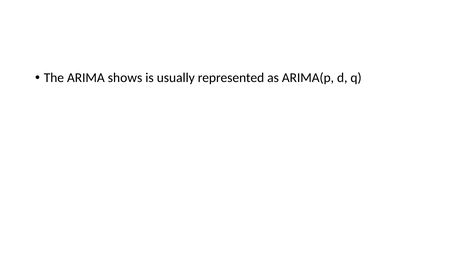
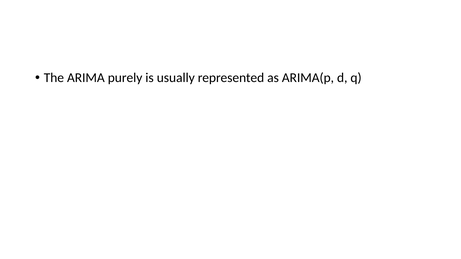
shows: shows -> purely
